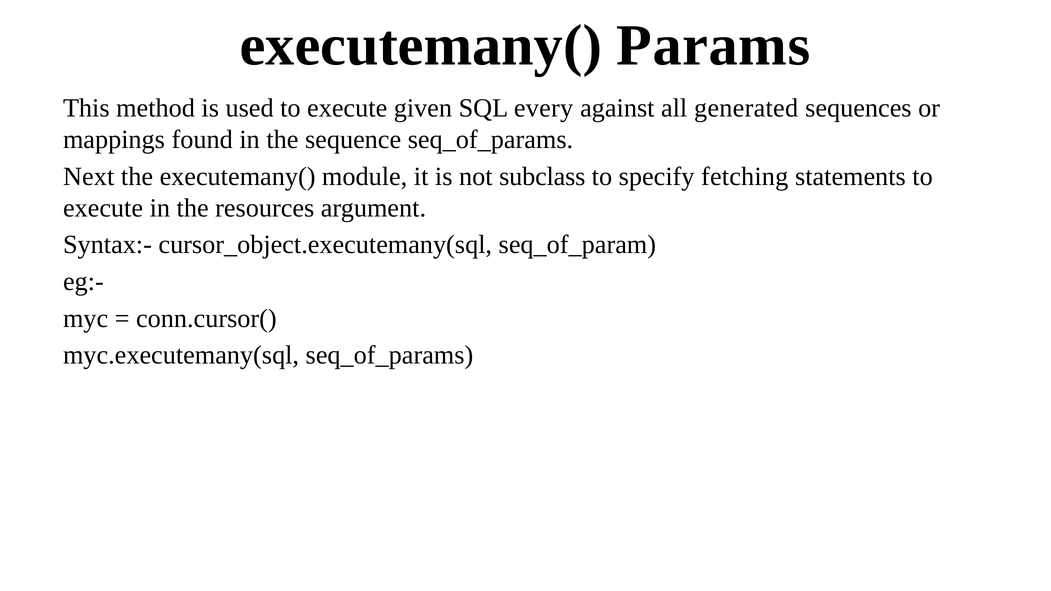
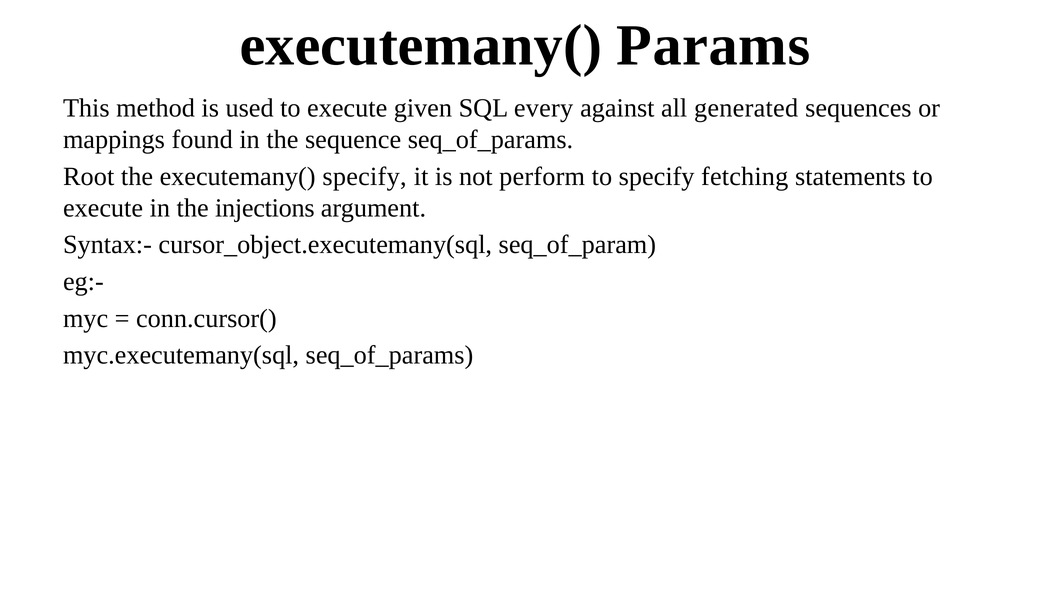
Next: Next -> Root
executemany( module: module -> specify
subclass: subclass -> perform
resources: resources -> injections
